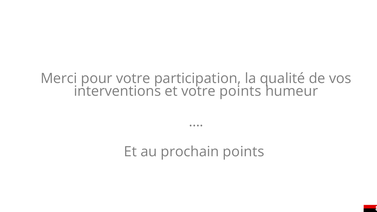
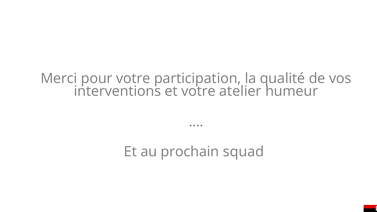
votre points: points -> atelier
prochain points: points -> squad
